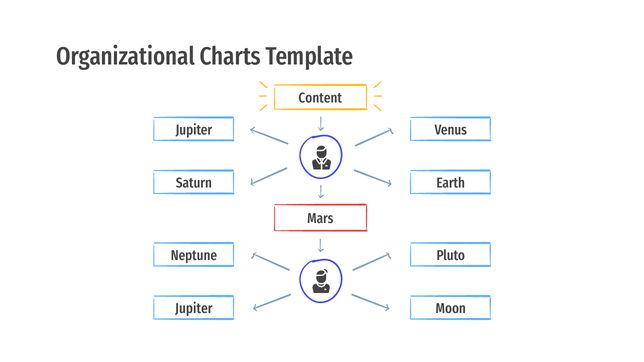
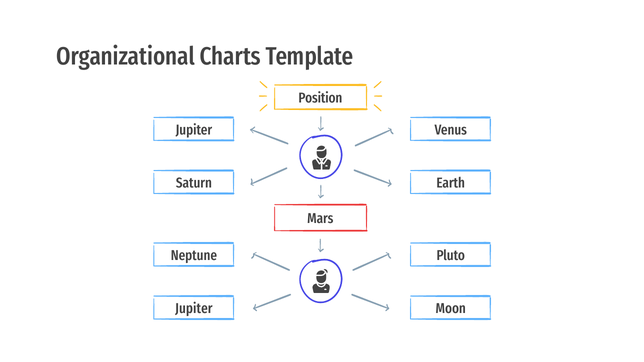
Content: Content -> Position
